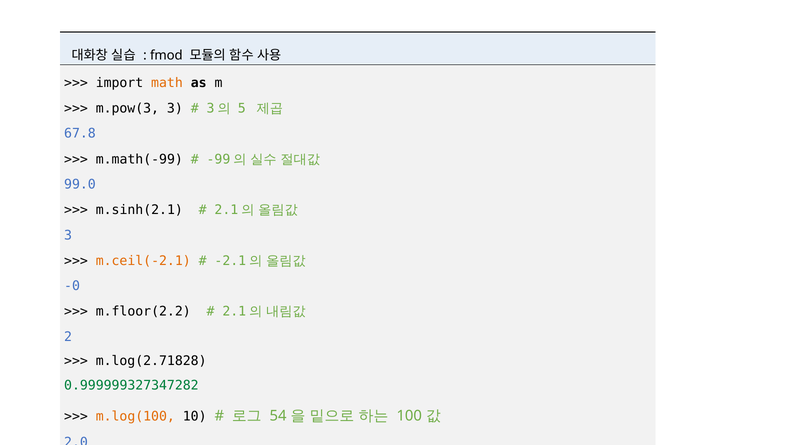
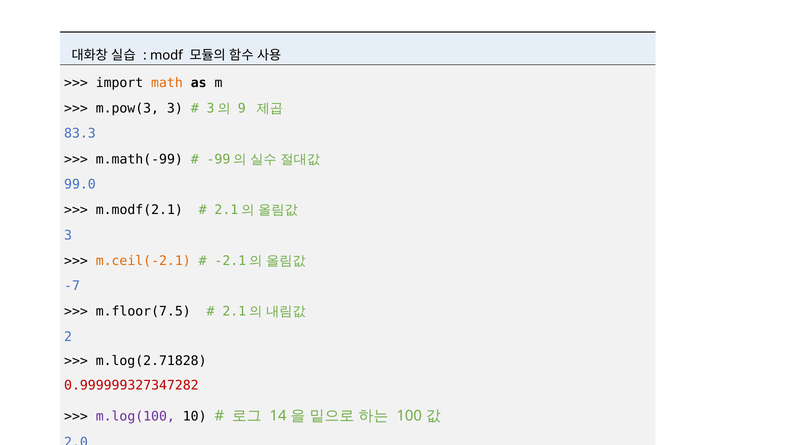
fmod: fmod -> modf
5: 5 -> 9
67.8: 67.8 -> 83.3
m.sinh(2.1: m.sinh(2.1 -> m.modf(2.1
-0: -0 -> -7
m.floor(2.2: m.floor(2.2 -> m.floor(7.5
0.999999327347282 colour: green -> red
m.log(100 colour: orange -> purple
54: 54 -> 14
